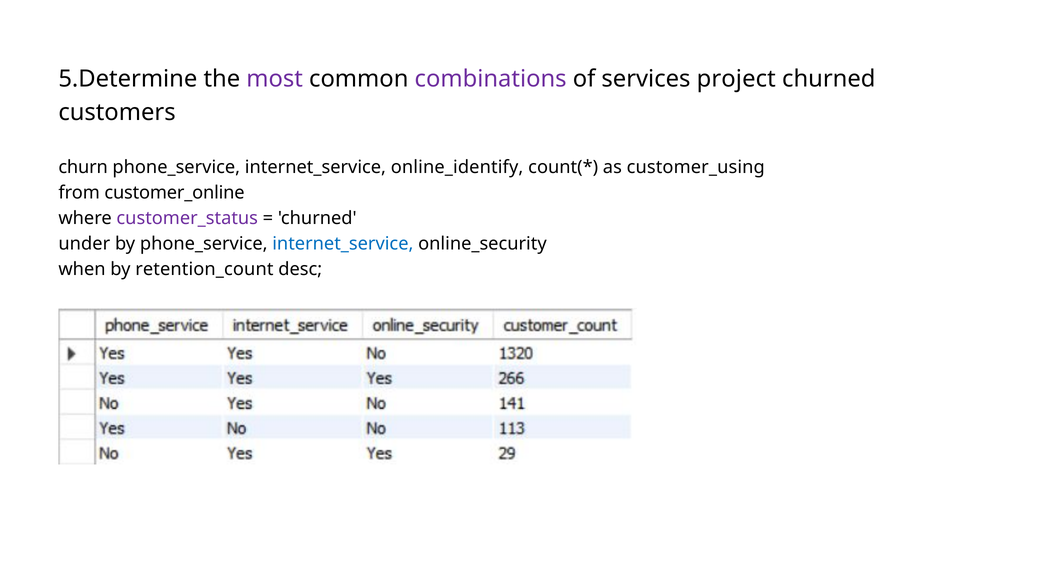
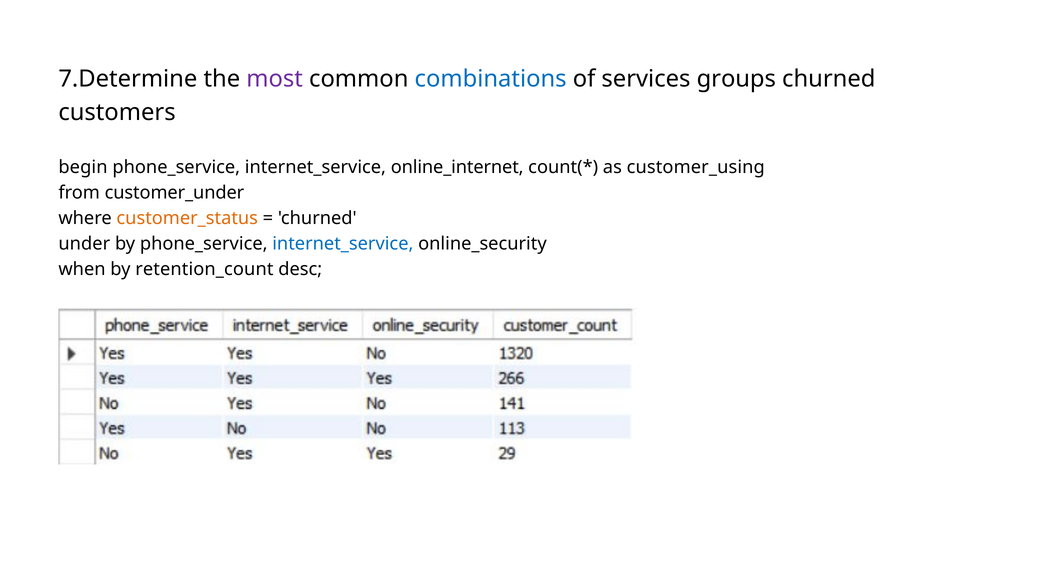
5.Determine: 5.Determine -> 7.Determine
combinations colour: purple -> blue
project: project -> groups
churn: churn -> begin
online_identify: online_identify -> online_internet
customer_online: customer_online -> customer_under
customer_status colour: purple -> orange
